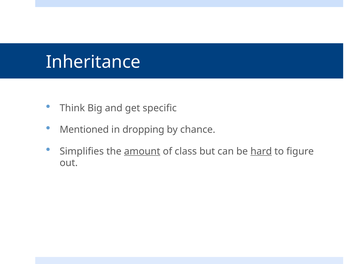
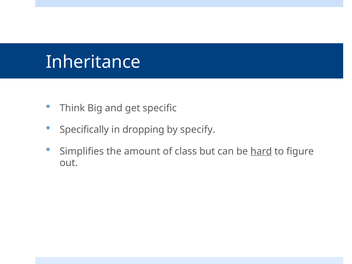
Mentioned: Mentioned -> Specifically
chance: chance -> specify
amount underline: present -> none
